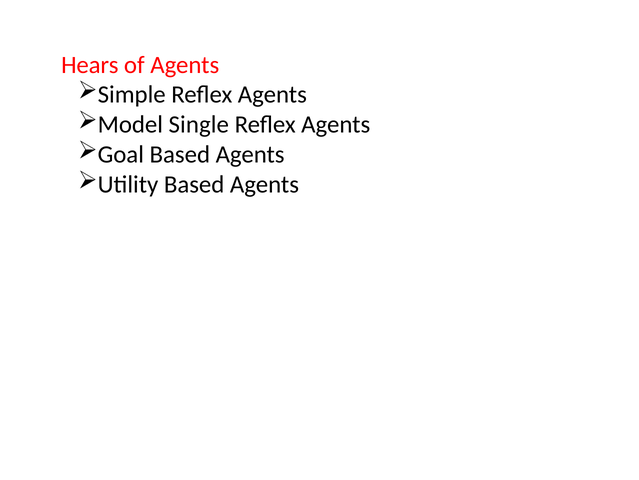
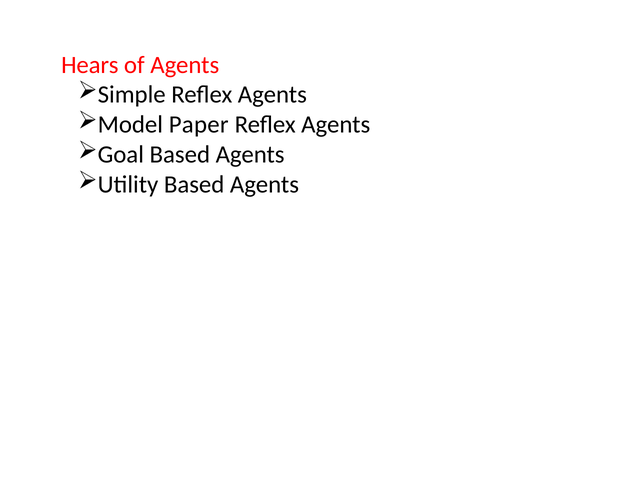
Single: Single -> Paper
